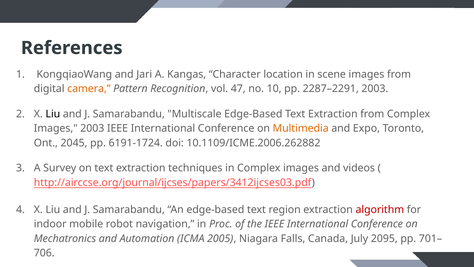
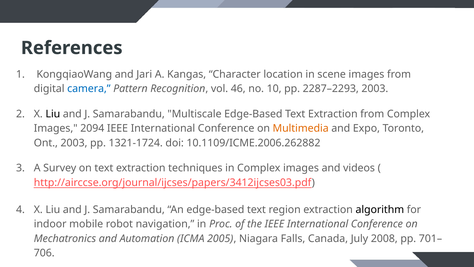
camera colour: orange -> blue
47: 47 -> 46
2287–2291: 2287–2291 -> 2287–2293
Images 2003: 2003 -> 2094
Ont 2045: 2045 -> 2003
6191-1724: 6191-1724 -> 1321-1724
algorithm colour: red -> black
2095: 2095 -> 2008
